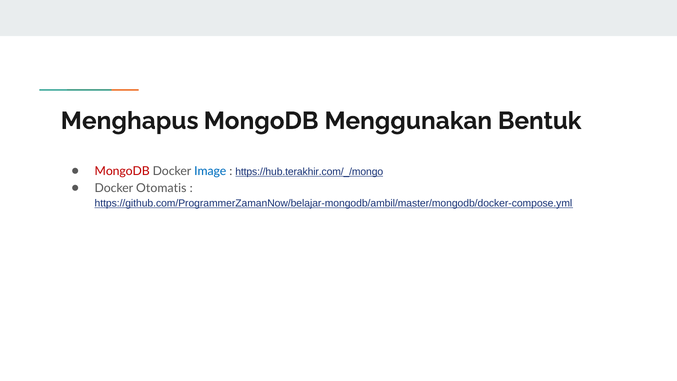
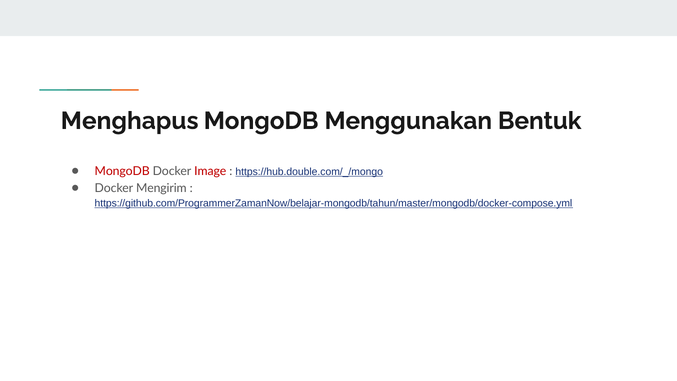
Image colour: blue -> red
https://hub.terakhir.com/_/mongo: https://hub.terakhir.com/_/mongo -> https://hub.double.com/_/mongo
Otomatis: Otomatis -> Mengirim
https://github.com/ProgrammerZamanNow/belajar-mongodb/ambil/master/mongodb/docker-compose.yml: https://github.com/ProgrammerZamanNow/belajar-mongodb/ambil/master/mongodb/docker-compose.yml -> https://github.com/ProgrammerZamanNow/belajar-mongodb/tahun/master/mongodb/docker-compose.yml
